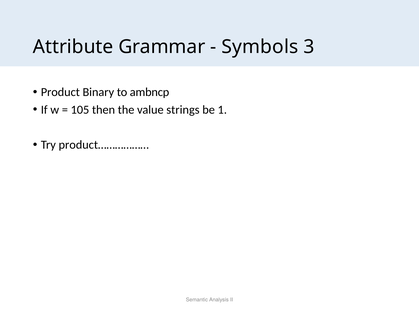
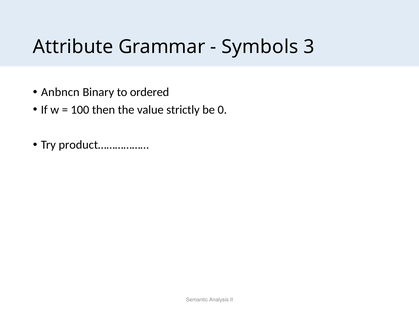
Product: Product -> Anbncn
ambncp: ambncp -> ordered
105: 105 -> 100
strings: strings -> strictly
1: 1 -> 0
